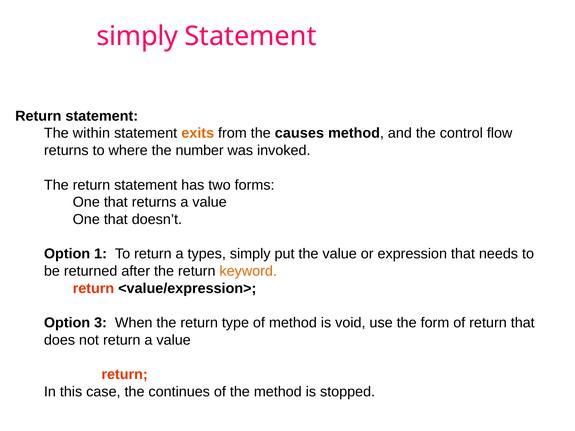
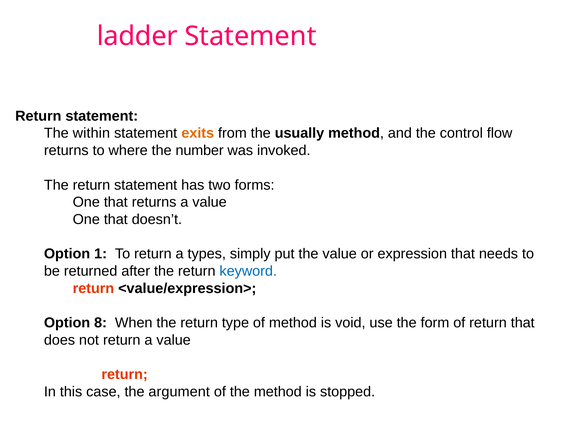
simply at (137, 36): simply -> ladder
causes: causes -> usually
keyword colour: orange -> blue
3: 3 -> 8
continues: continues -> argument
